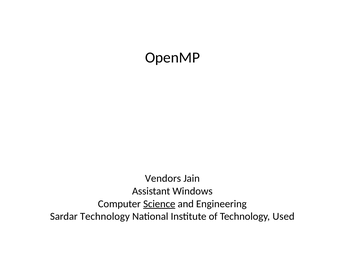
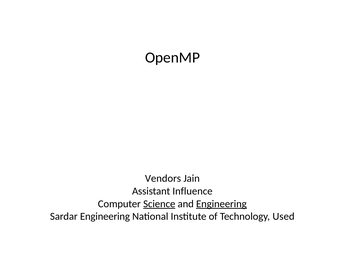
Windows: Windows -> Influence
Engineering at (221, 204) underline: none -> present
Sardar Technology: Technology -> Engineering
